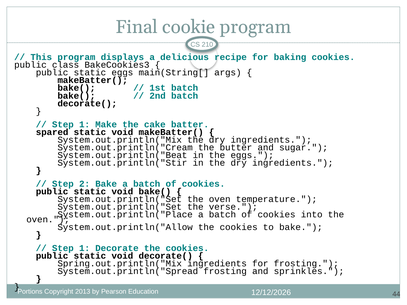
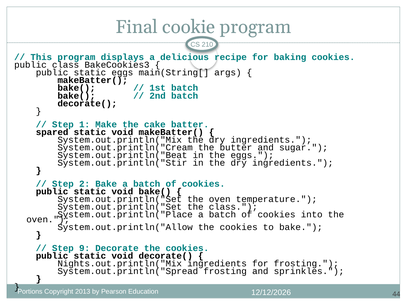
the verse: verse -> class
1 at (85, 248): 1 -> 9
Spring.out.println("Mix: Spring.out.println("Mix -> Nights.out.println("Mix
